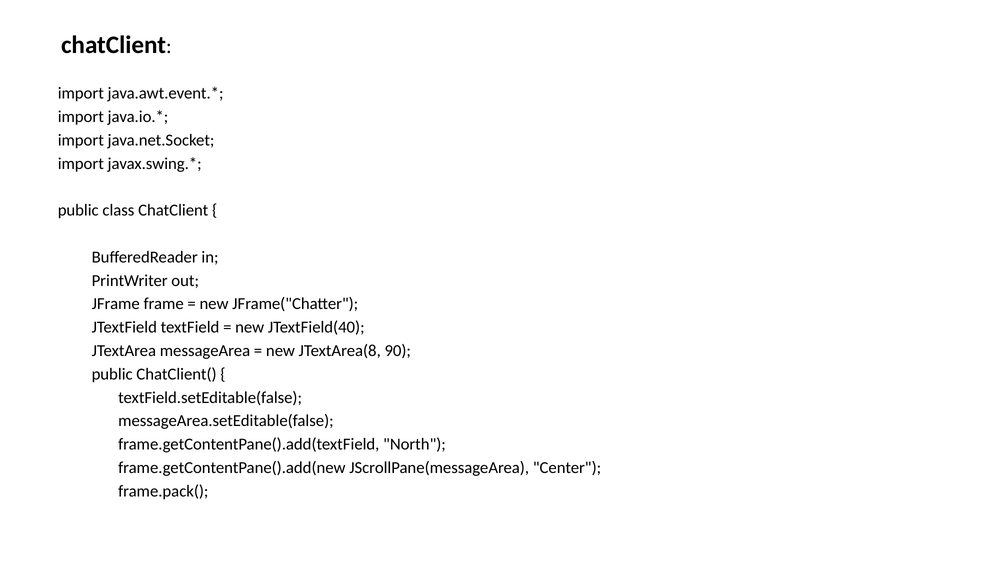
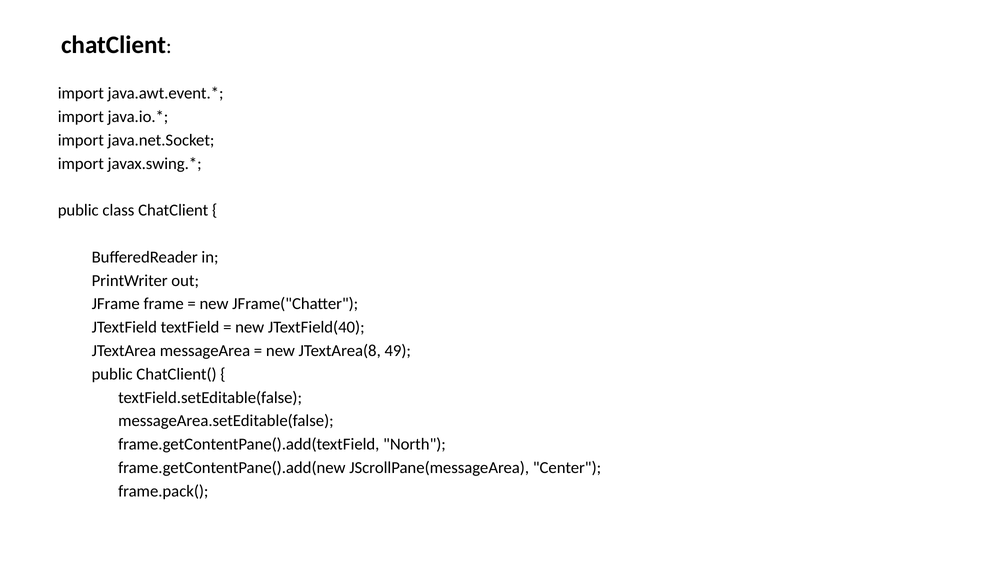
90: 90 -> 49
